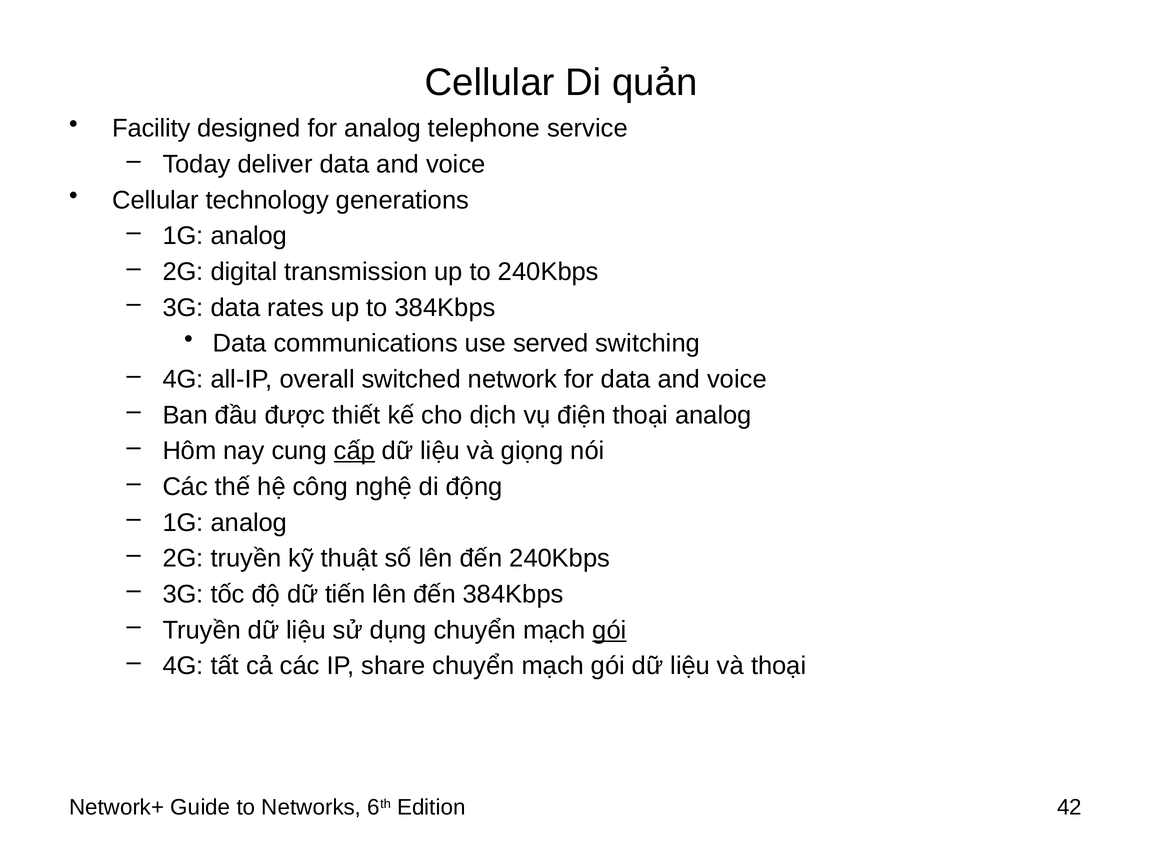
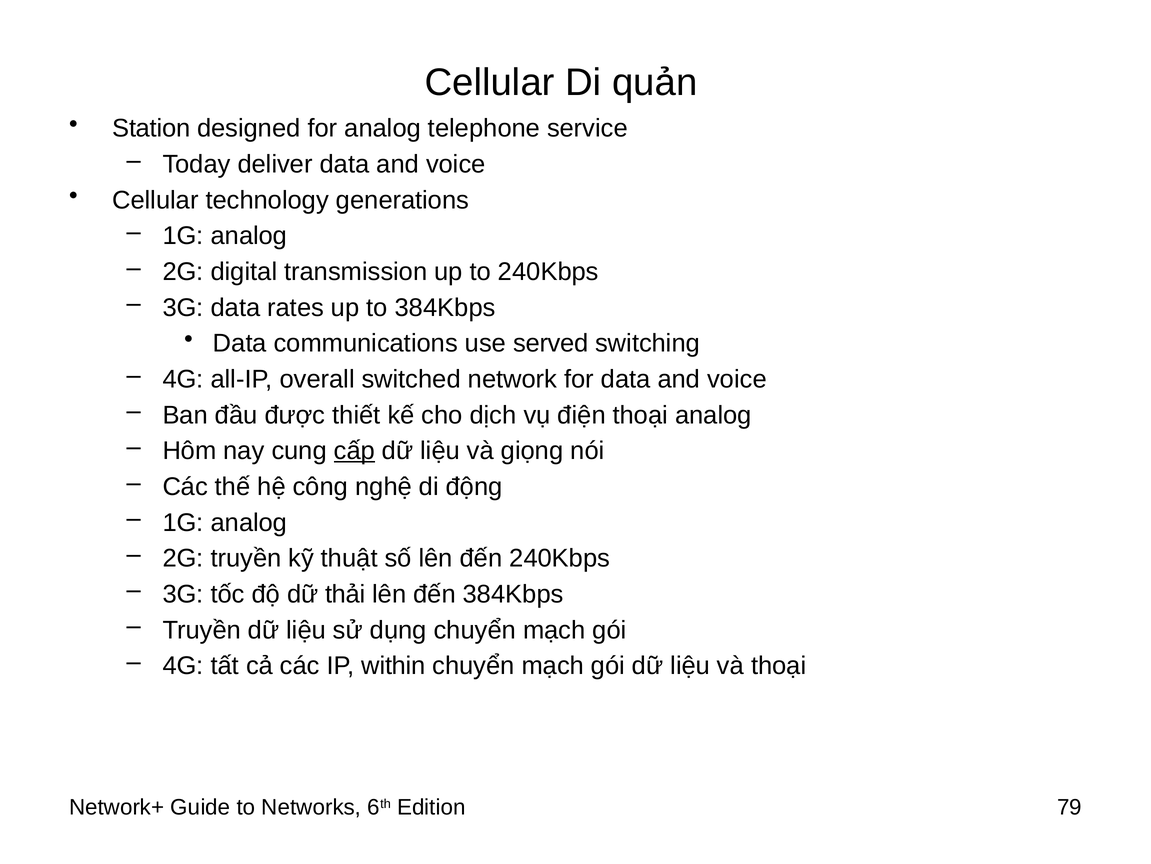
Facility: Facility -> Station
tiến: tiến -> thải
gói at (609, 630) underline: present -> none
share: share -> within
42: 42 -> 79
